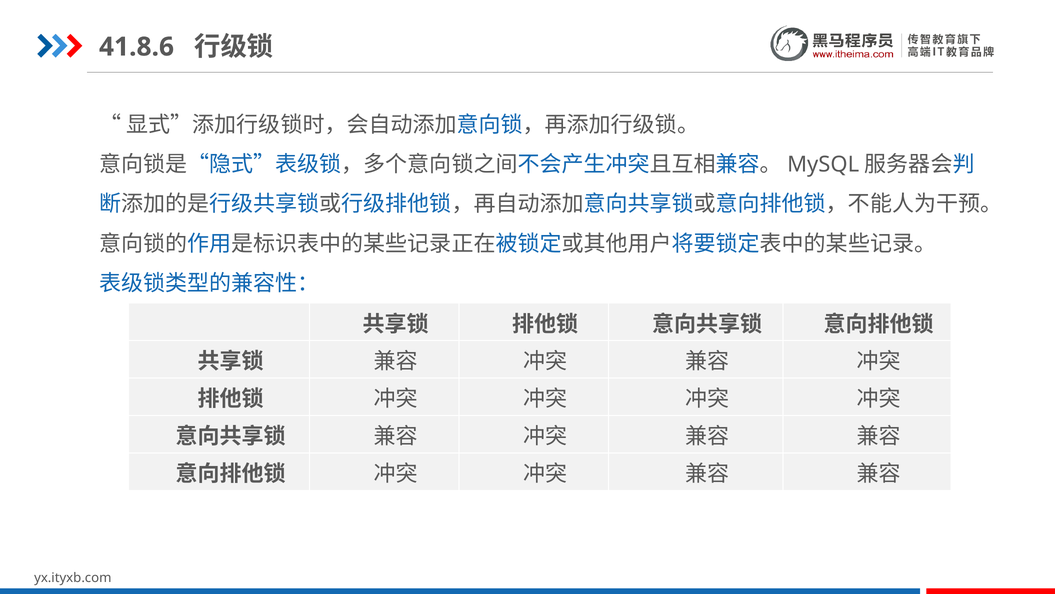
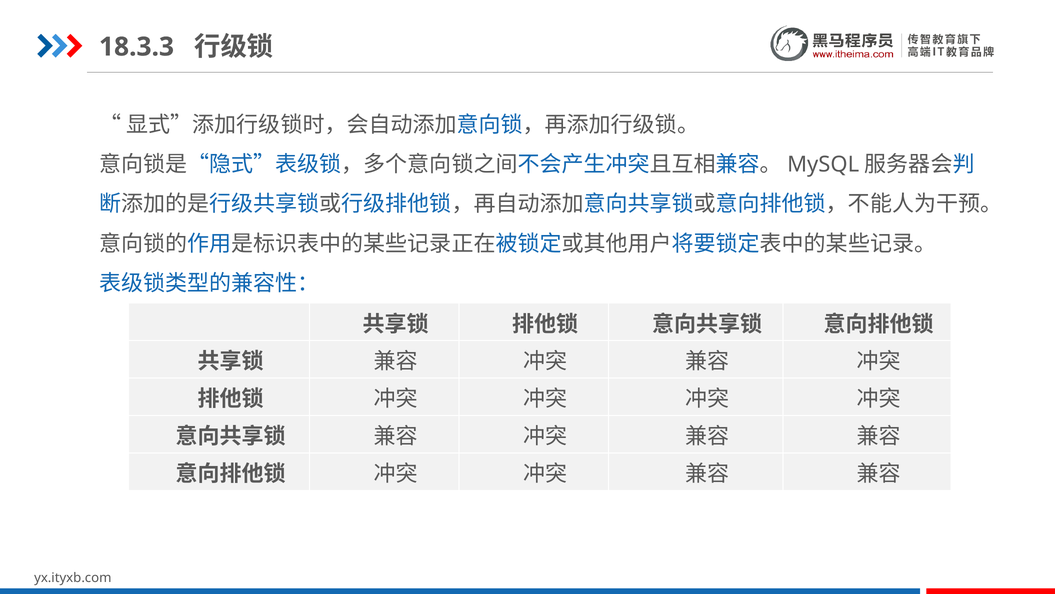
41.8.6: 41.8.6 -> 18.3.3
